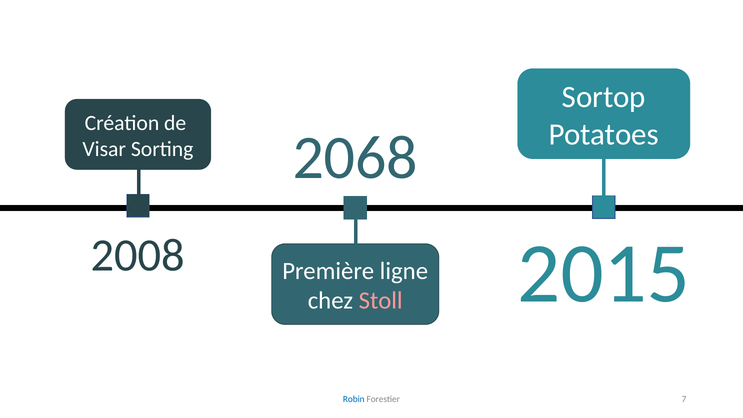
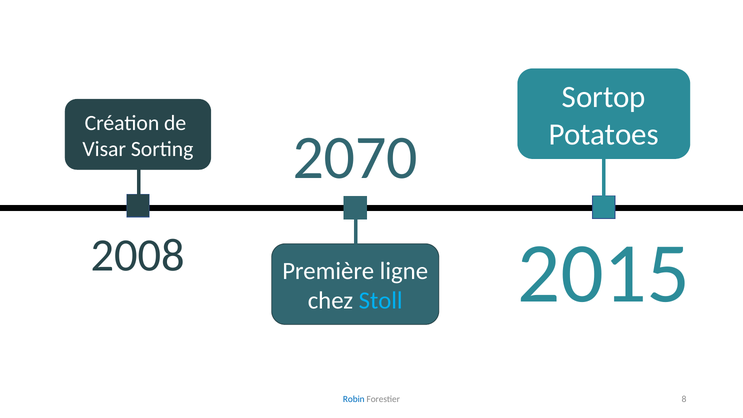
2068: 2068 -> 2070
Stoll colour: pink -> light blue
7: 7 -> 8
